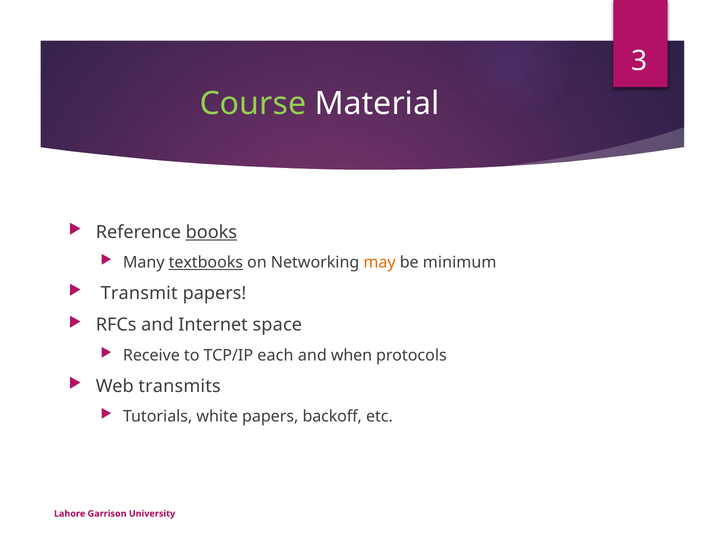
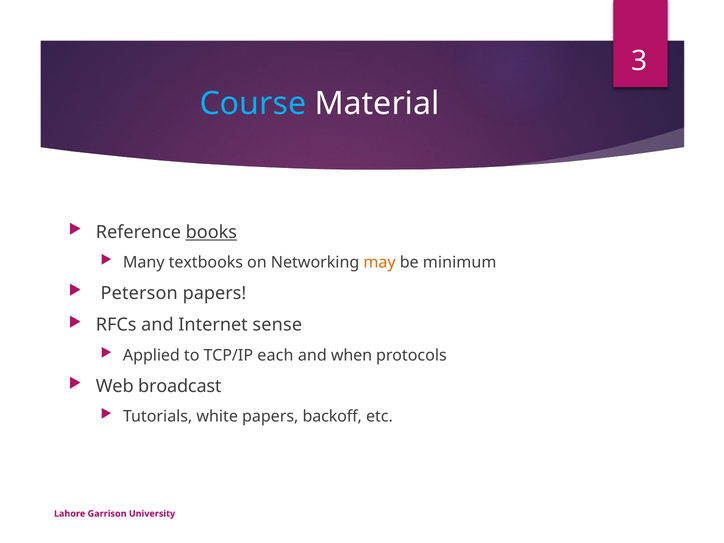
Course colour: light green -> light blue
textbooks underline: present -> none
Transmit: Transmit -> Peterson
space: space -> sense
Receive: Receive -> Applied
transmits: transmits -> broadcast
